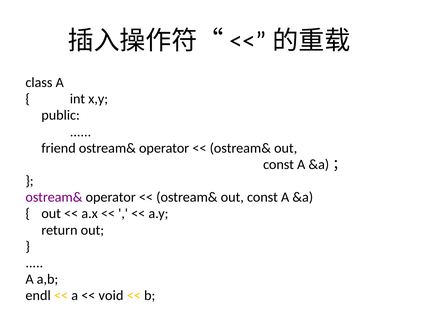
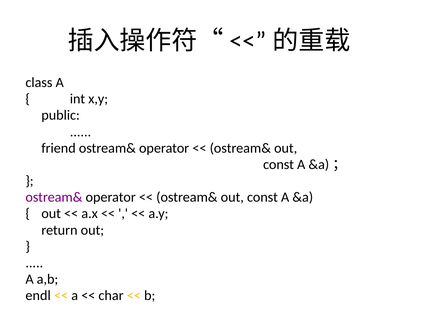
void: void -> char
